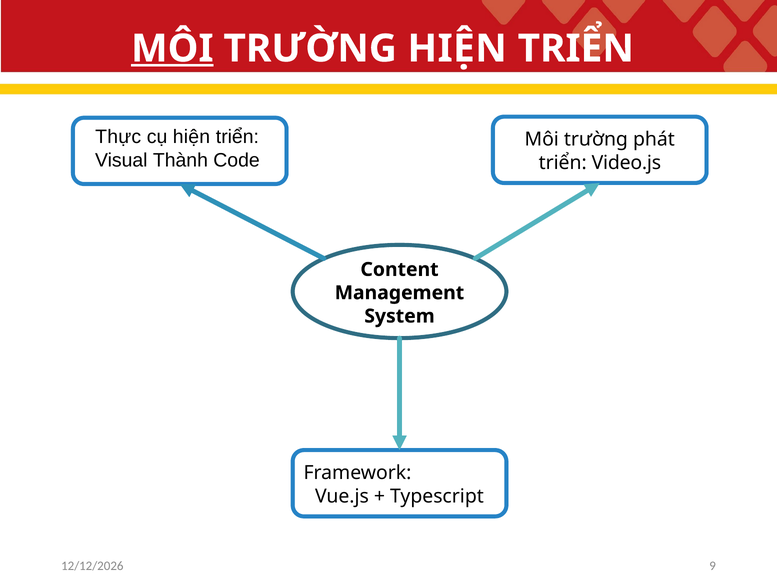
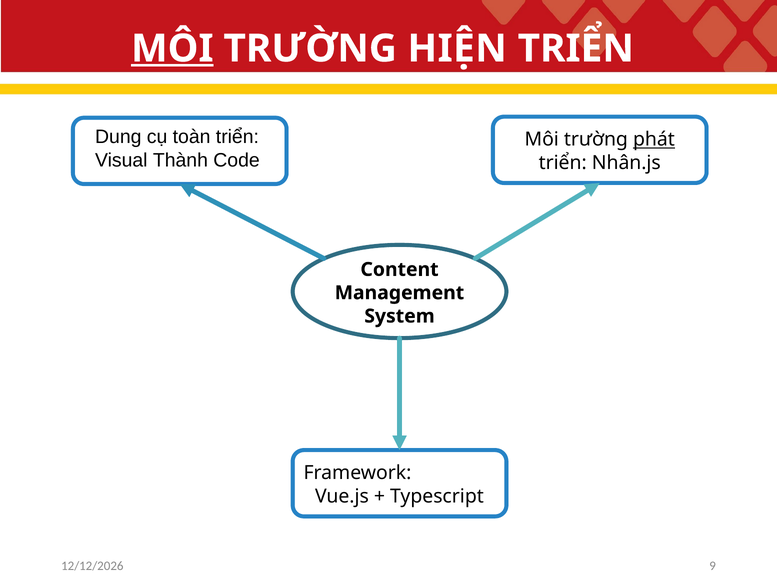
Thực: Thực -> Dung
cụ hiện: hiện -> toàn
phát underline: none -> present
Video.js: Video.js -> Nhân.js
